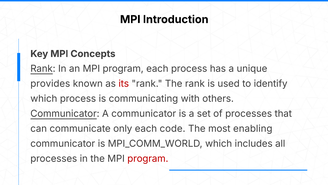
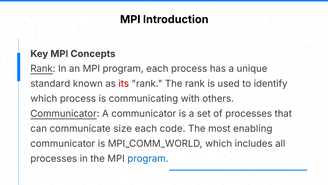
provides: provides -> standard
only: only -> size
program at (148, 158) colour: red -> blue
